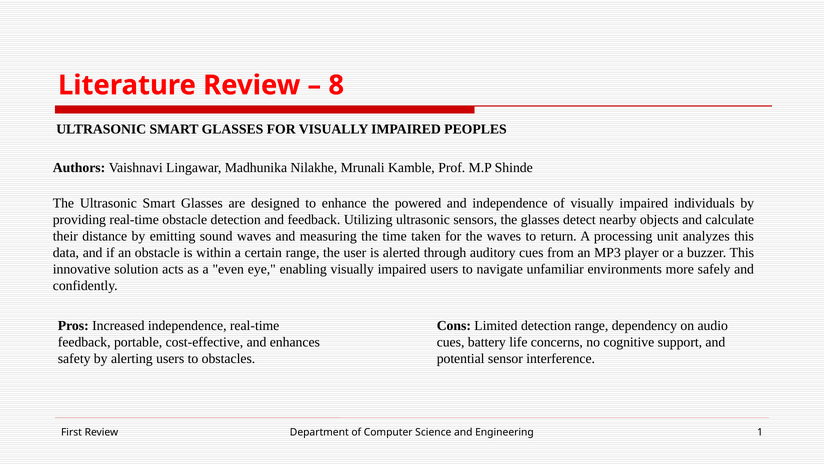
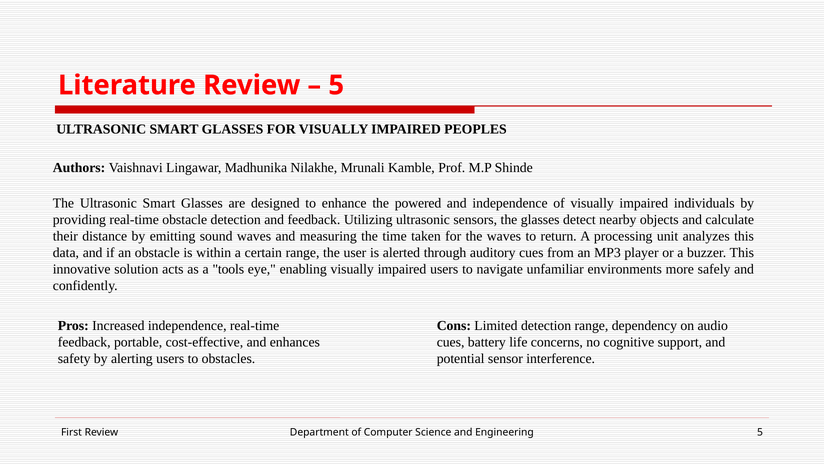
8 at (336, 85): 8 -> 5
even: even -> tools
Engineering 1: 1 -> 5
